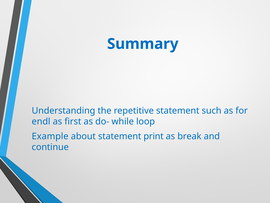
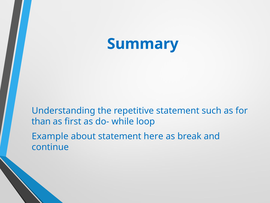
endl: endl -> than
print: print -> here
